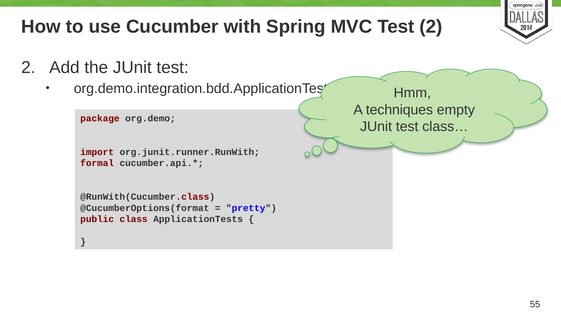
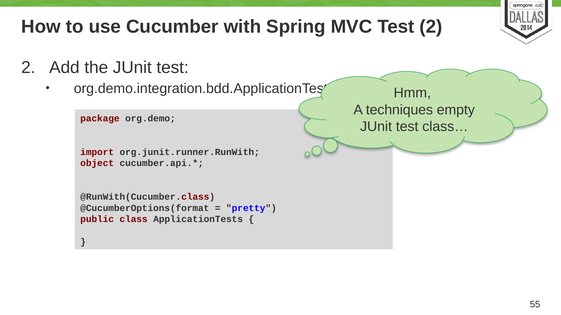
formal: formal -> object
